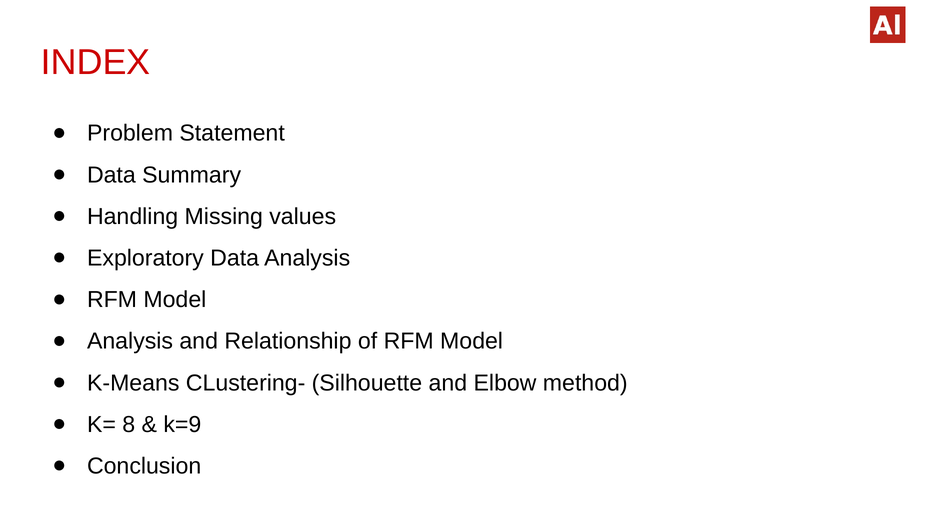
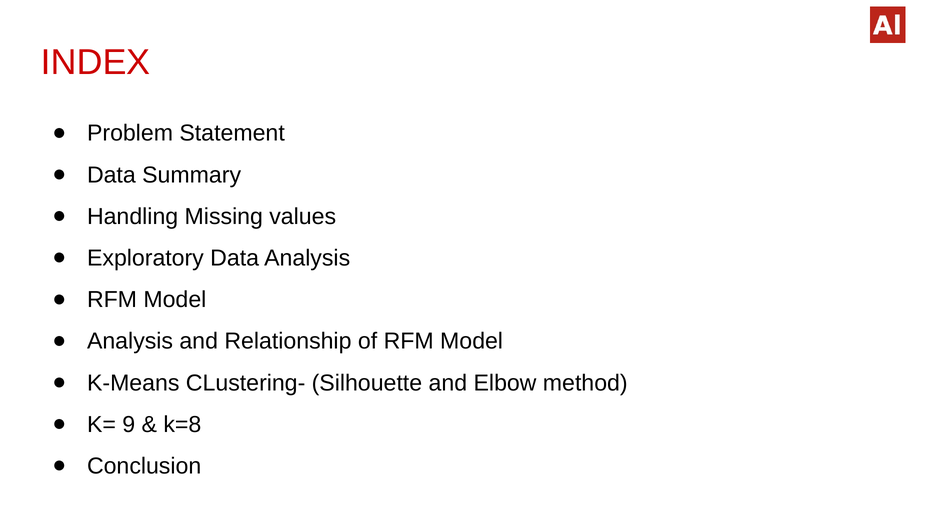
8: 8 -> 9
k=9: k=9 -> k=8
